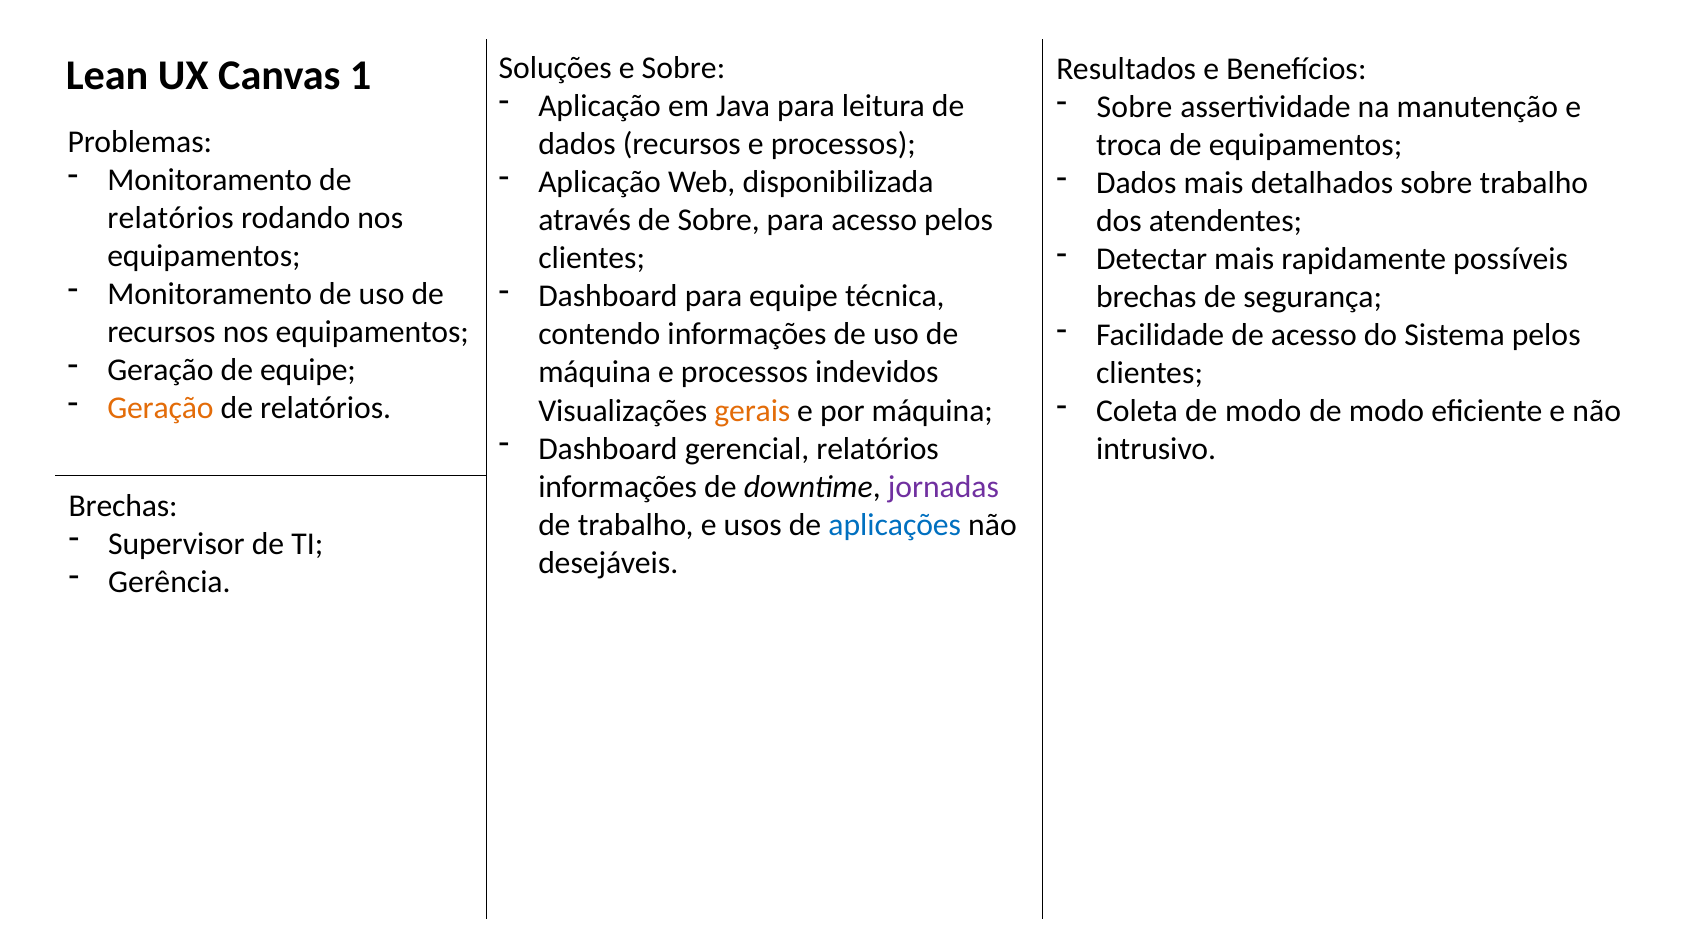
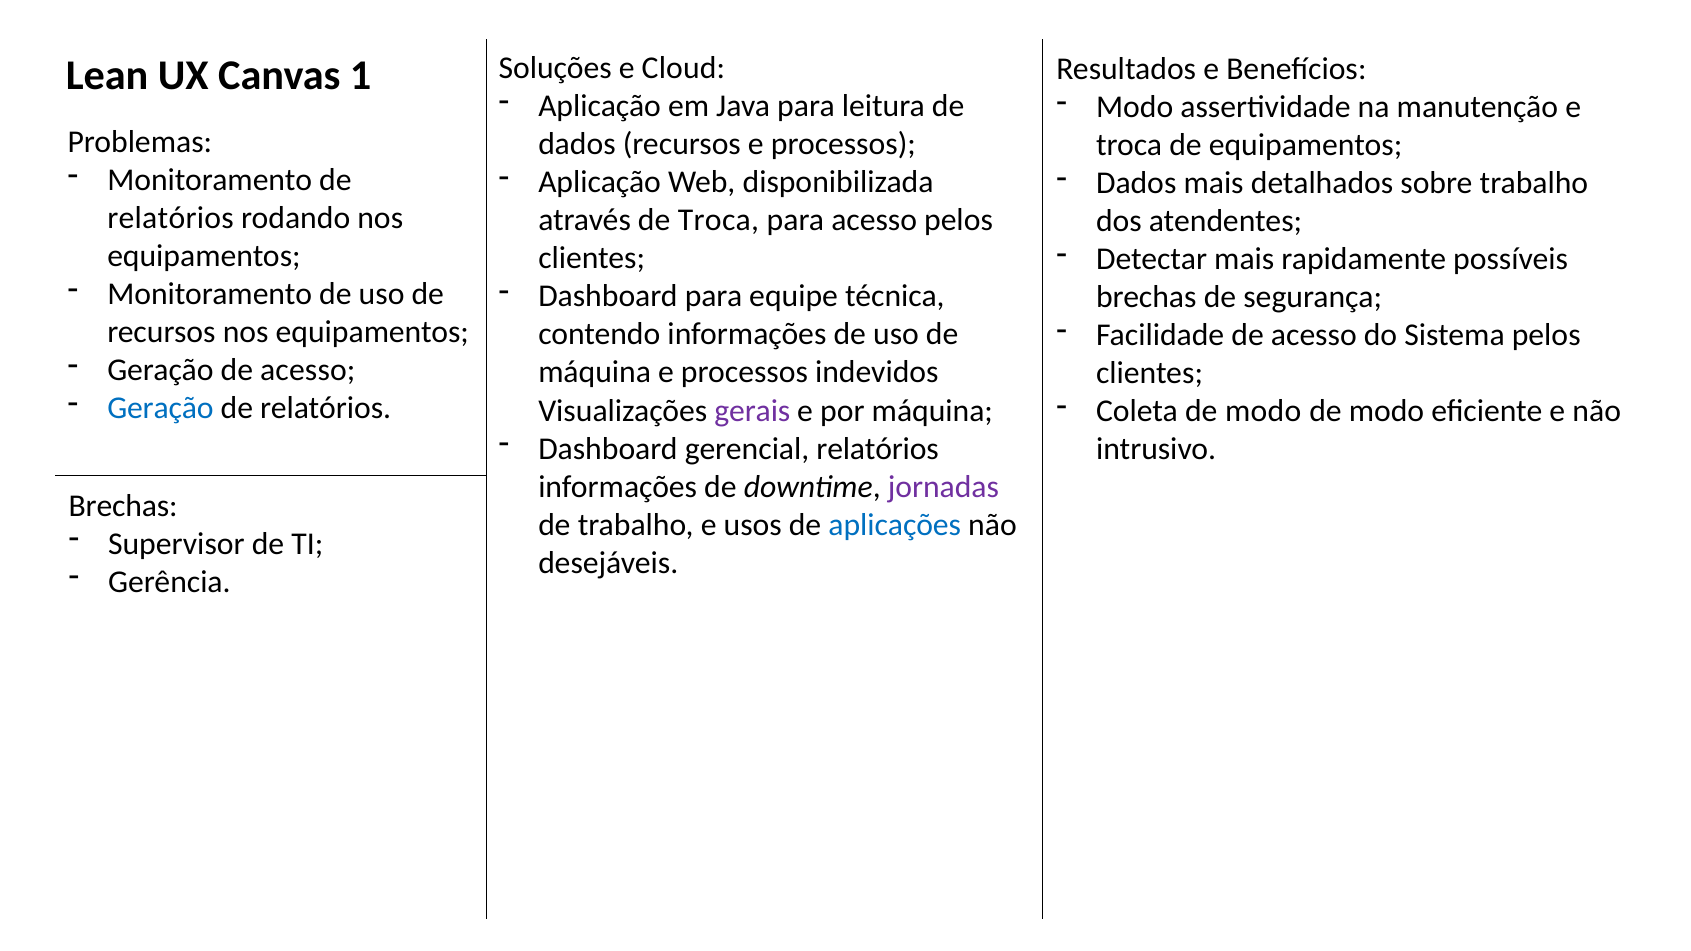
e Sobre: Sobre -> Cloud
Sobre at (1135, 107): Sobre -> Modo
de Sobre: Sobre -> Troca
Geração de equipe: equipe -> acesso
Geração at (160, 409) colour: orange -> blue
gerais colour: orange -> purple
